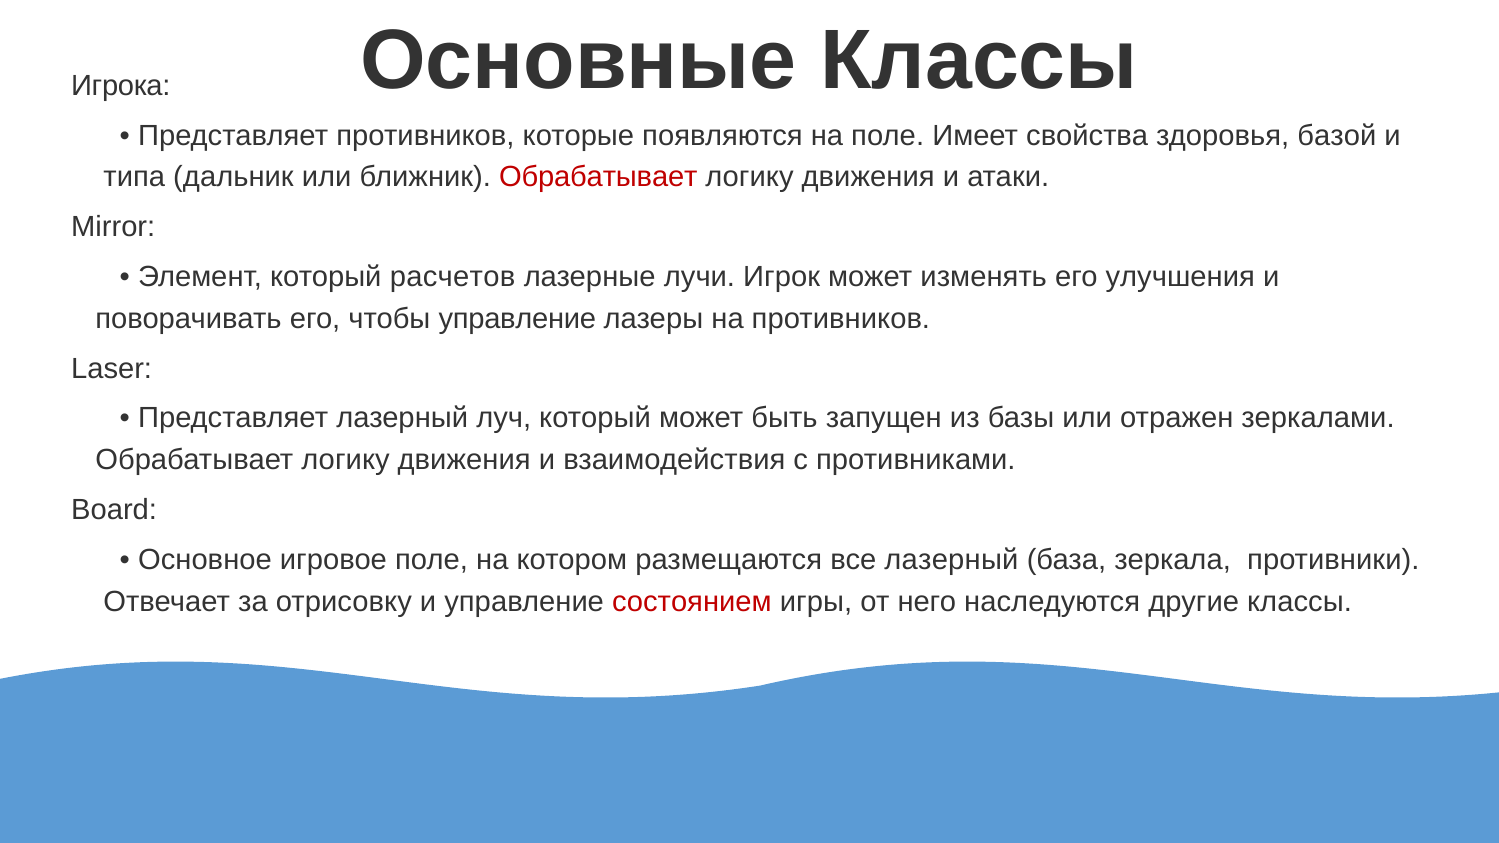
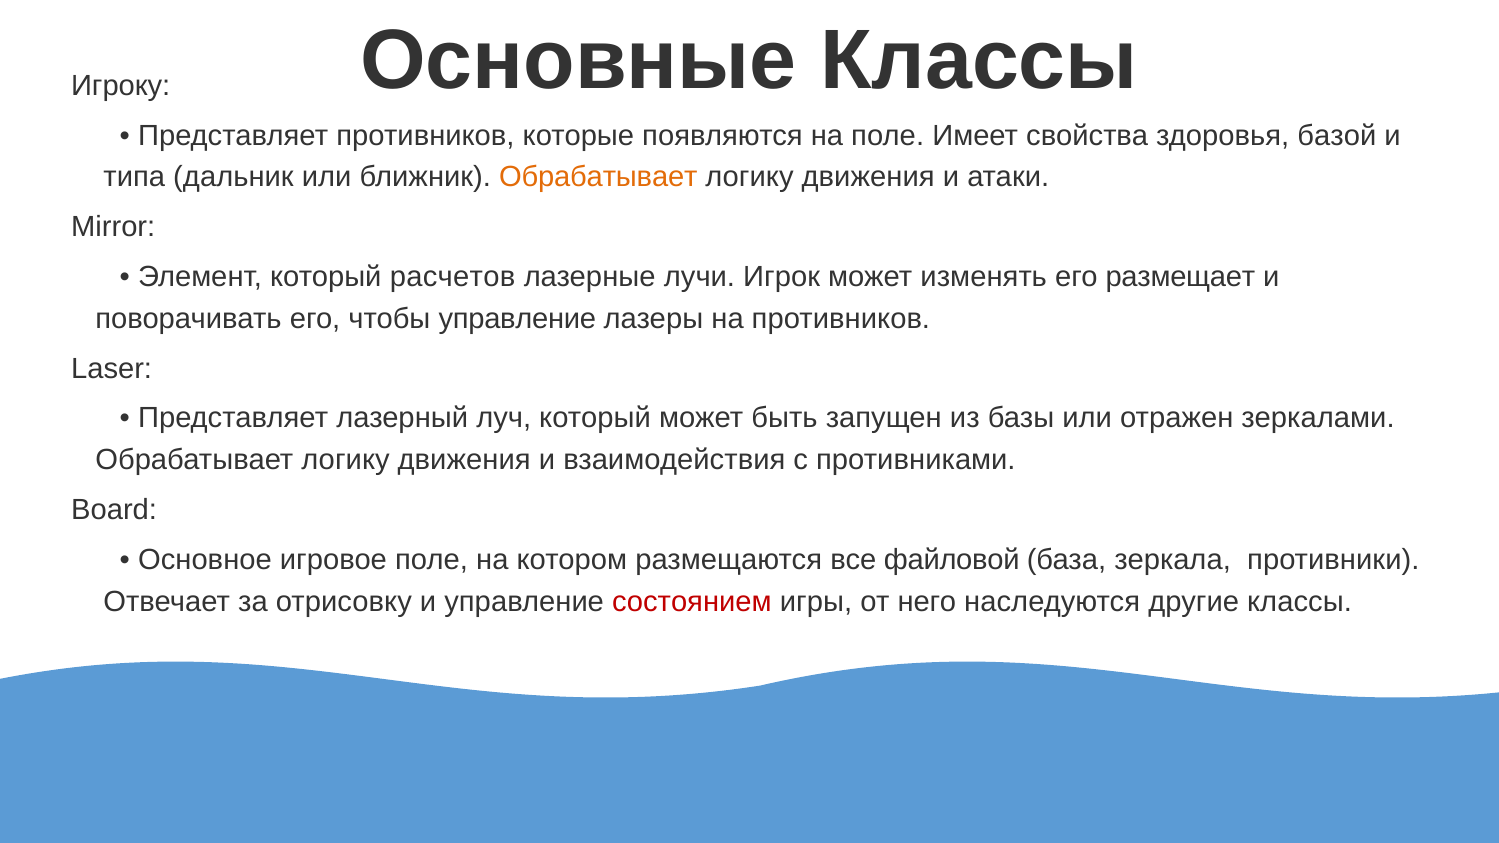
Игрока: Игрока -> Игроку
Обрабатывает at (598, 177) colour: red -> orange
улучшения: улучшения -> размещает
все лазерный: лазерный -> файловой
